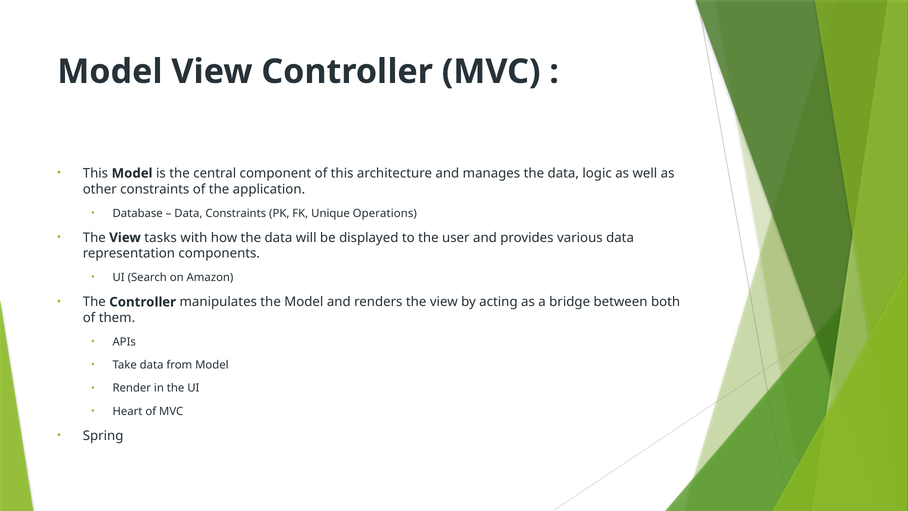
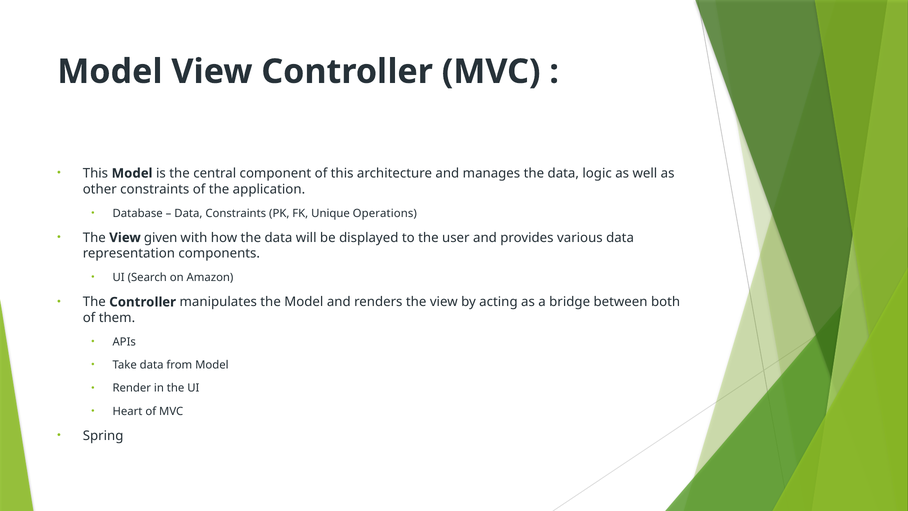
tasks: tasks -> given
